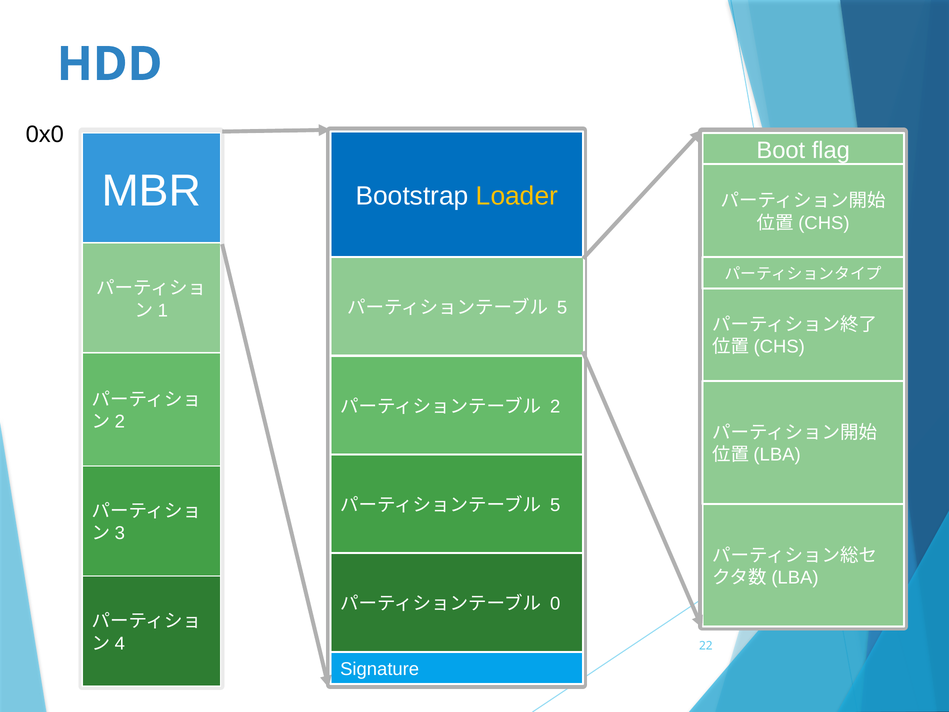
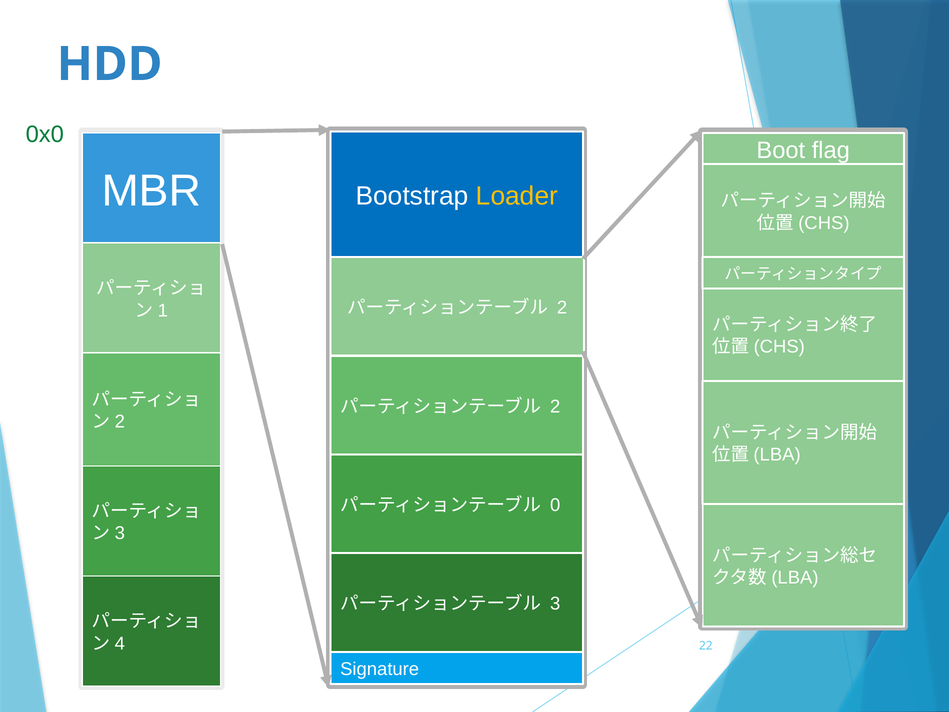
0x0 colour: black -> green
5 at (562, 308): 5 -> 2
5 at (555, 505): 5 -> 0
0: 0 -> 3
